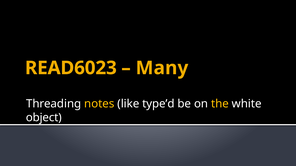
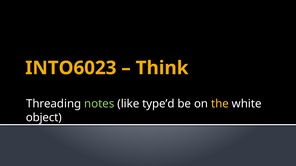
READ6023: READ6023 -> INTO6023
Many: Many -> Think
notes colour: yellow -> light green
